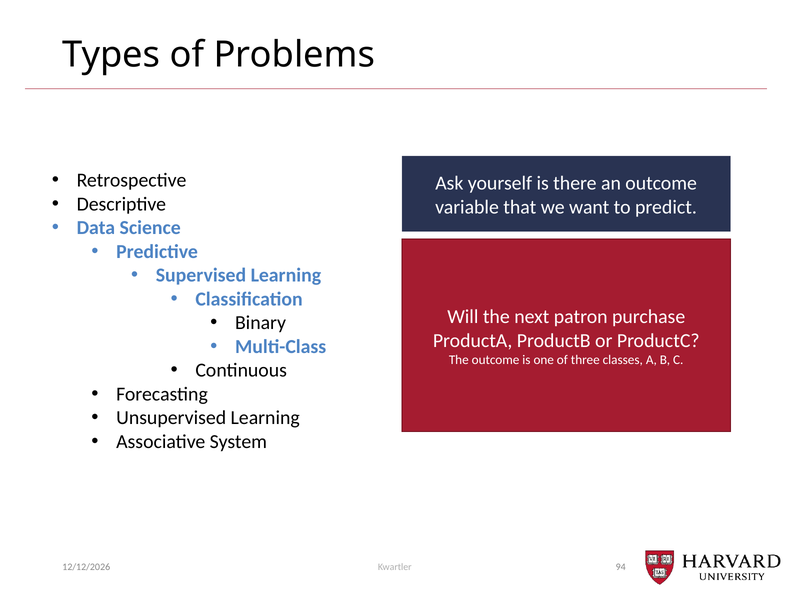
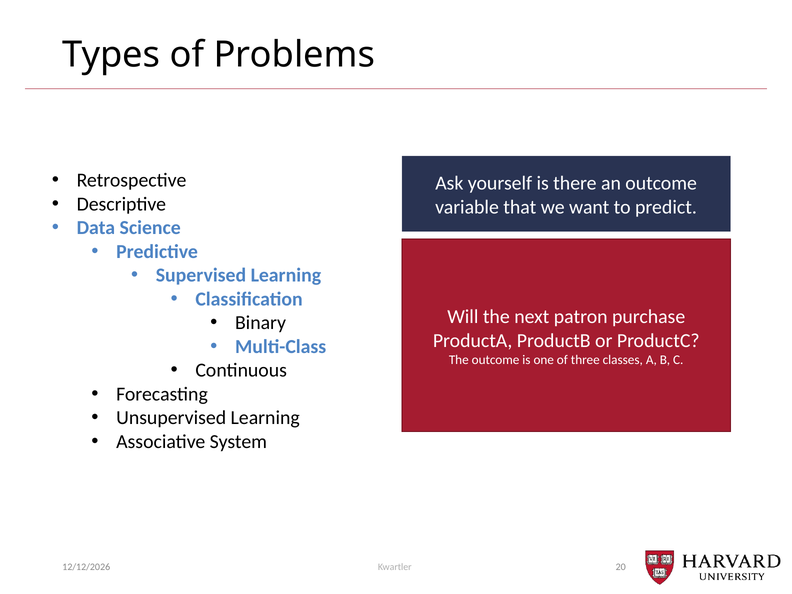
94: 94 -> 20
